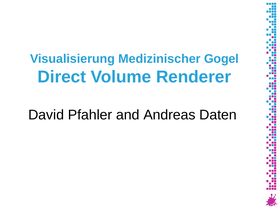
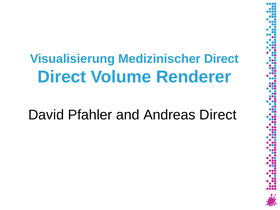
Medizinischer Gogel: Gogel -> Direct
Andreas Daten: Daten -> Direct
